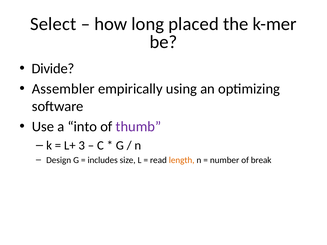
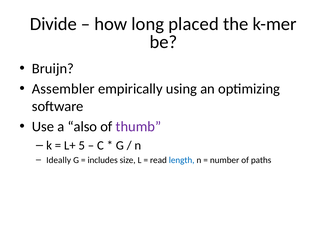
Select: Select -> Divide
Divide: Divide -> Bruijn
into: into -> also
3: 3 -> 5
Design: Design -> Ideally
length colour: orange -> blue
break: break -> paths
